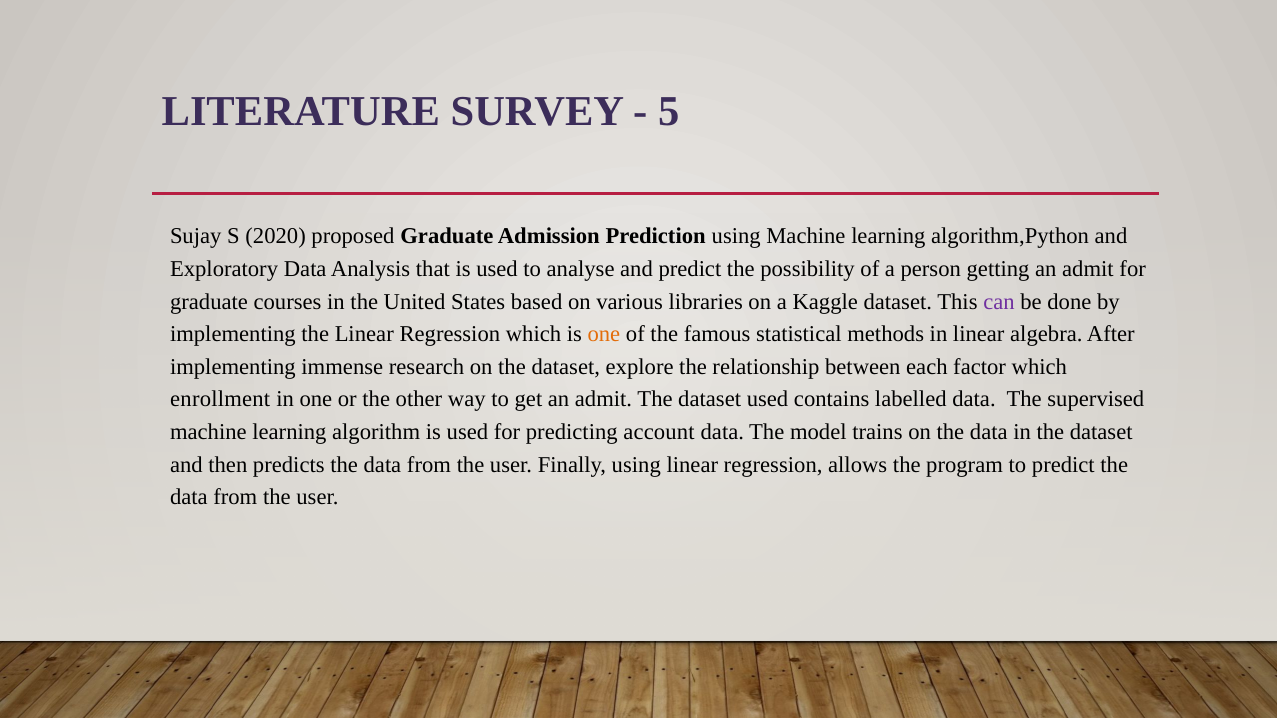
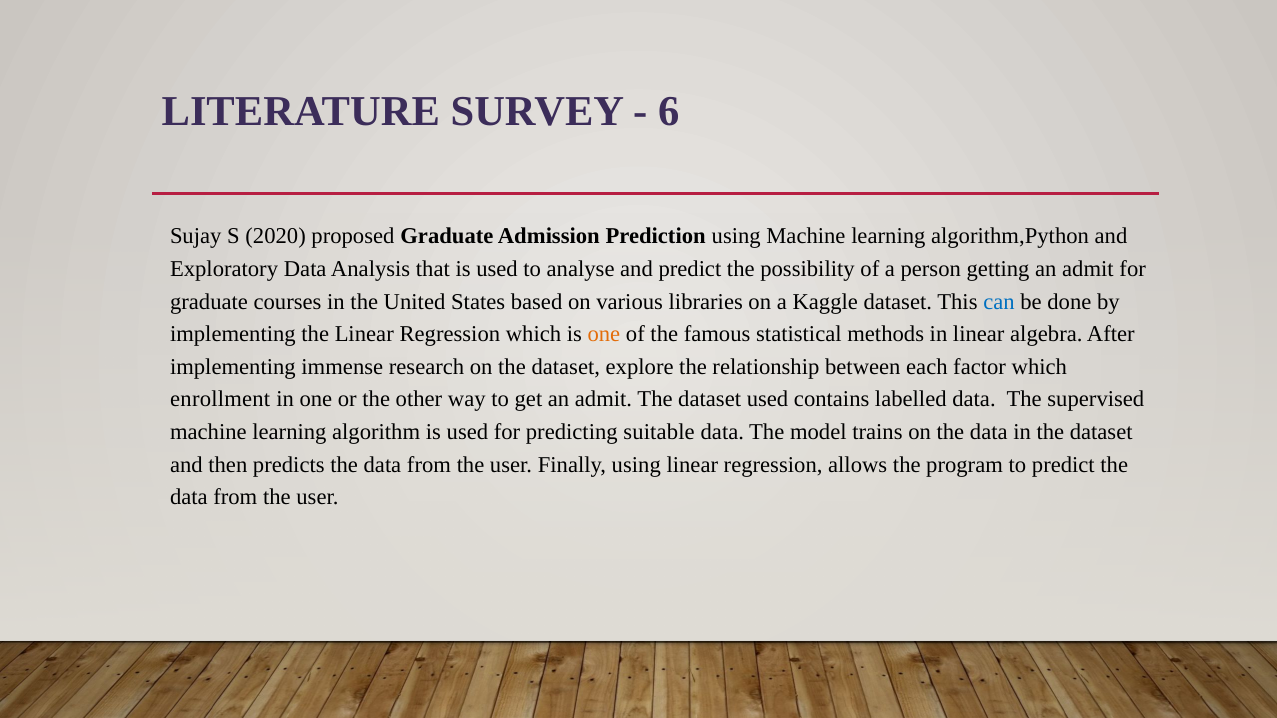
5: 5 -> 6
can colour: purple -> blue
account: account -> suitable
